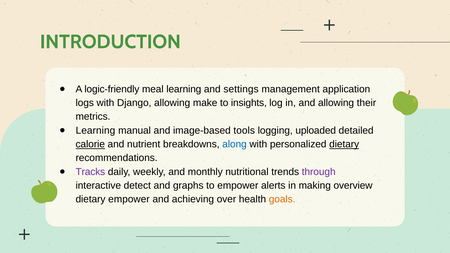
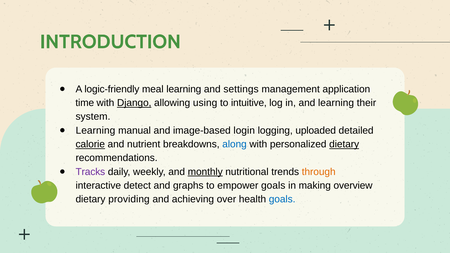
logs: logs -> time
Django underline: none -> present
make: make -> using
insights: insights -> intuitive
and allowing: allowing -> learning
metrics: metrics -> system
tools: tools -> login
monthly underline: none -> present
through colour: purple -> orange
empower alerts: alerts -> goals
dietary empower: empower -> providing
goals at (282, 199) colour: orange -> blue
